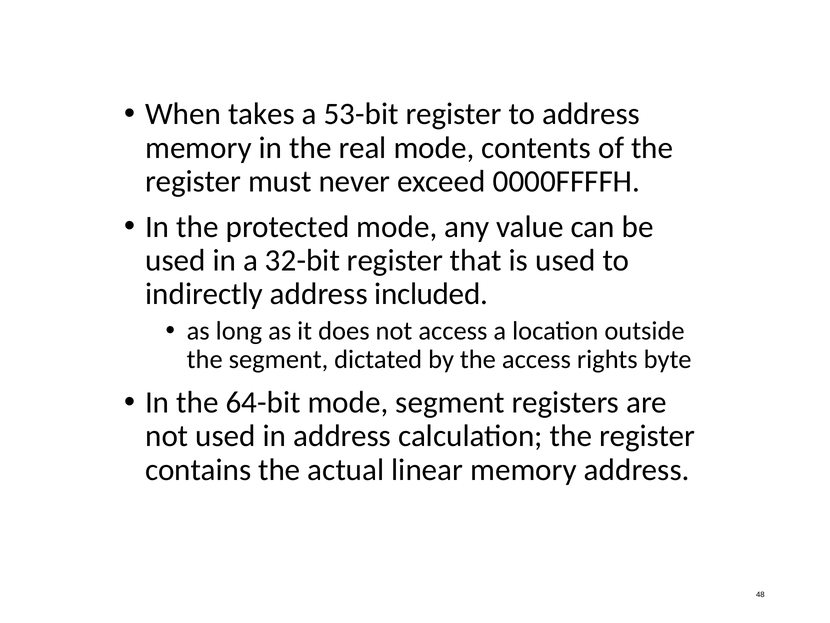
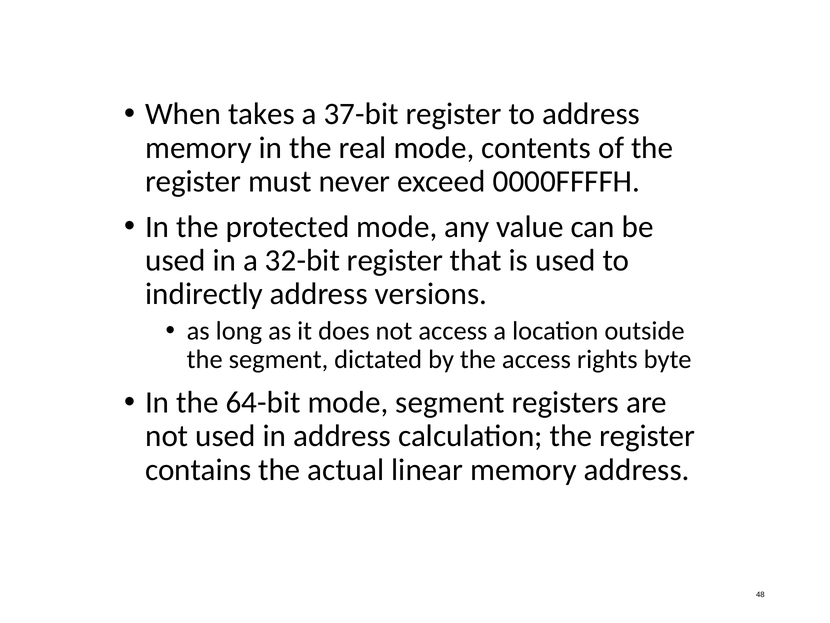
53-bit: 53-bit -> 37-bit
included: included -> versions
